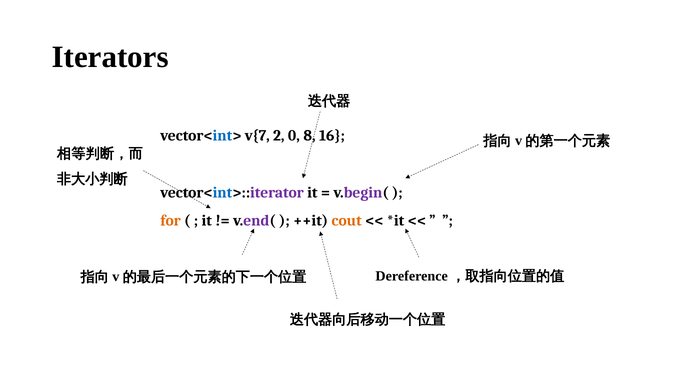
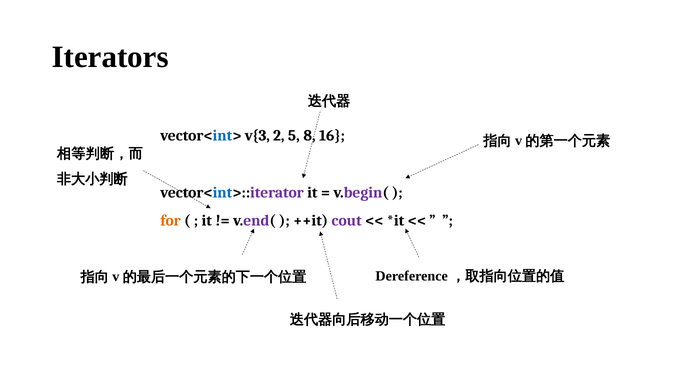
v{7: v{7 -> v{3
0: 0 -> 5
cout colour: orange -> purple
